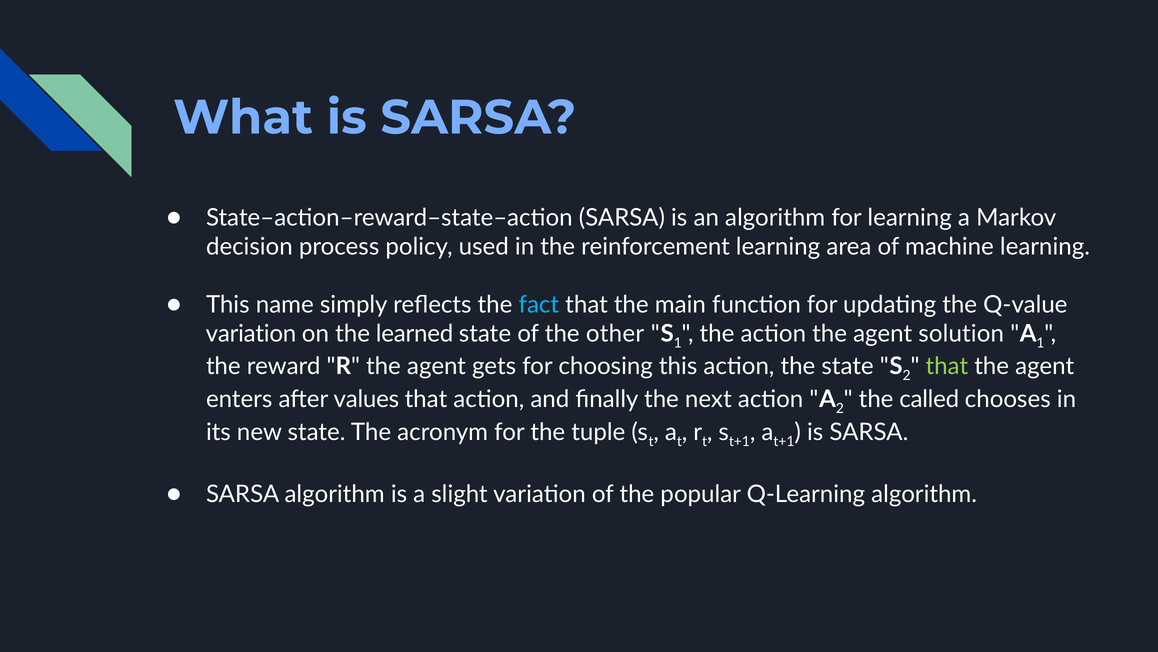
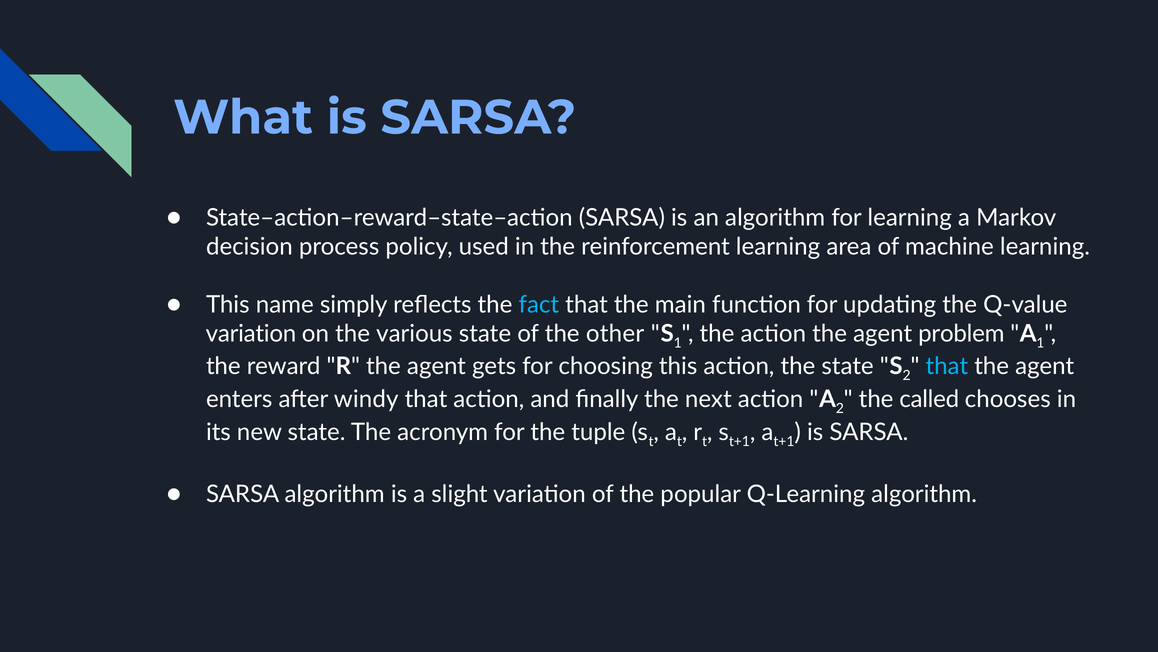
learned: learned -> various
solution: solution -> problem
that at (947, 366) colour: light green -> light blue
values: values -> windy
